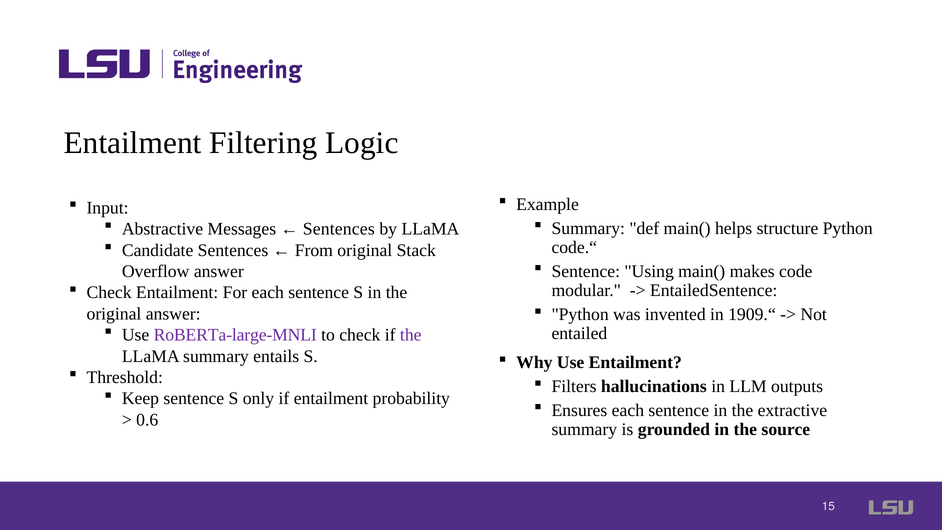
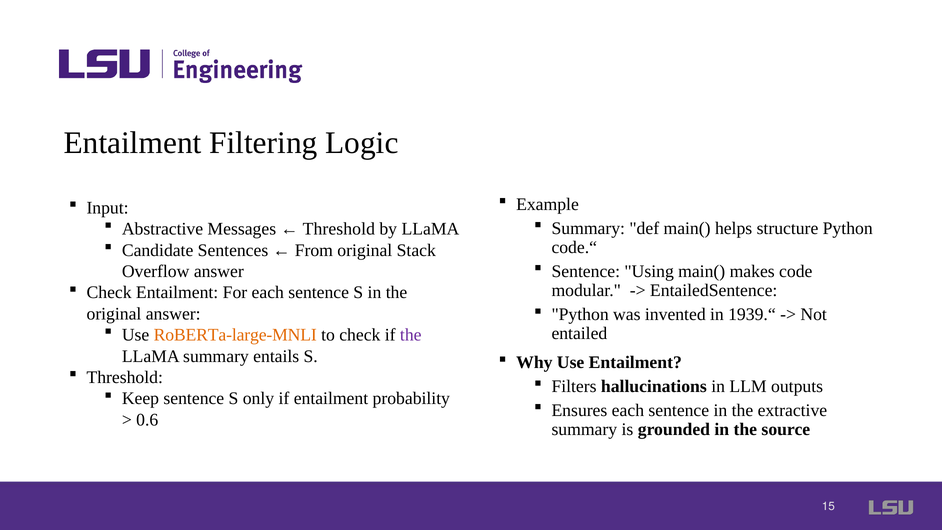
Sentences at (339, 229): Sentences -> Threshold
1909.“: 1909.“ -> 1939.“
RoBERTa-large-MNLI colour: purple -> orange
